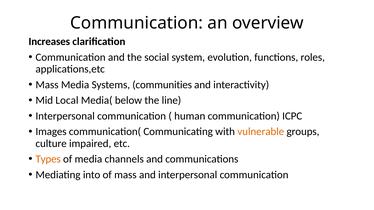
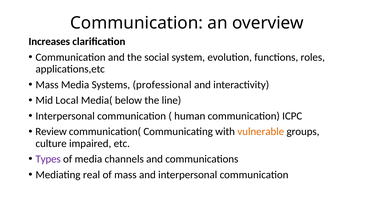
communities: communities -> professional
Images: Images -> Review
Types colour: orange -> purple
into: into -> real
